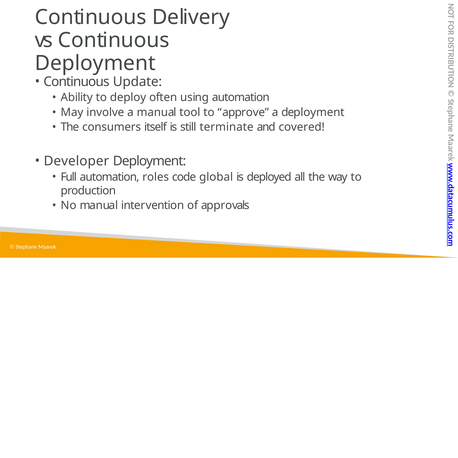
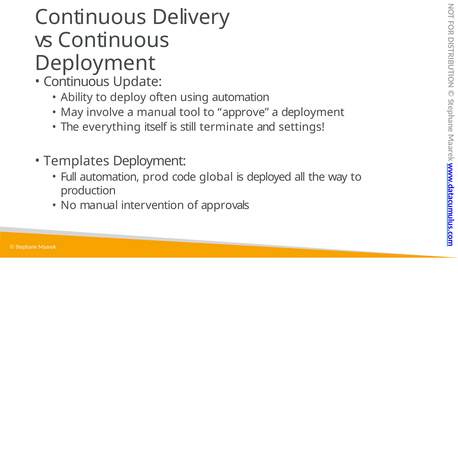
consumers: consumers -> everything
covered: covered -> settings
Developer: Developer -> Templates
roles: roles -> prod
